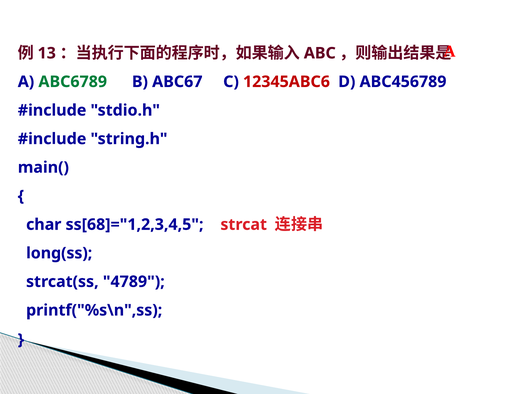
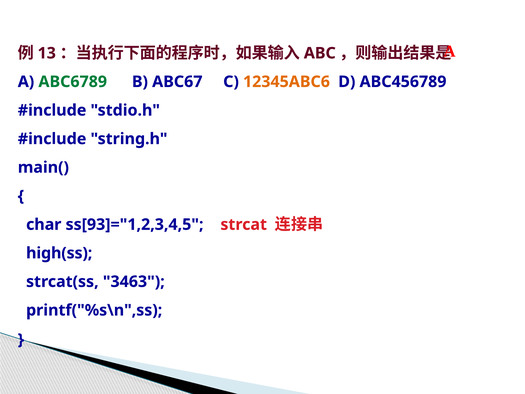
12345ABC6 colour: red -> orange
ss[68]="1,2,3,4,5: ss[68]="1,2,3,4,5 -> ss[93]="1,2,3,4,5
long(ss: long(ss -> high(ss
4789: 4789 -> 3463
